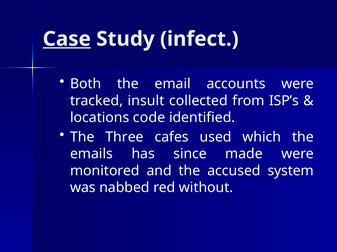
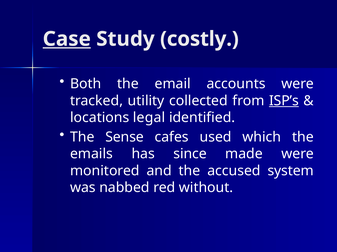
infect: infect -> costly
insult: insult -> utility
ISP’s underline: none -> present
code: code -> legal
Three: Three -> Sense
